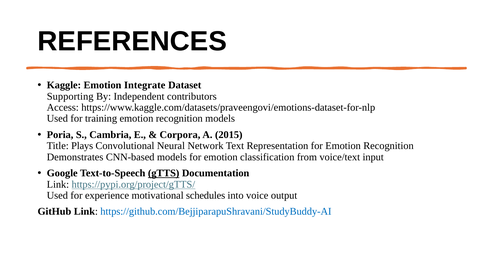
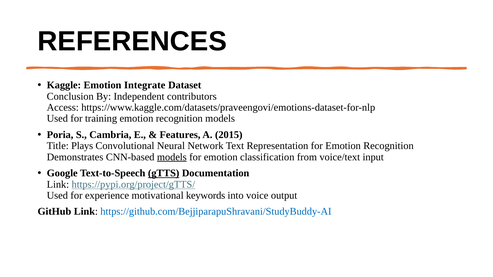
Supporting: Supporting -> Conclusion
Corpora: Corpora -> Features
models at (172, 157) underline: none -> present
schedules: schedules -> keywords
